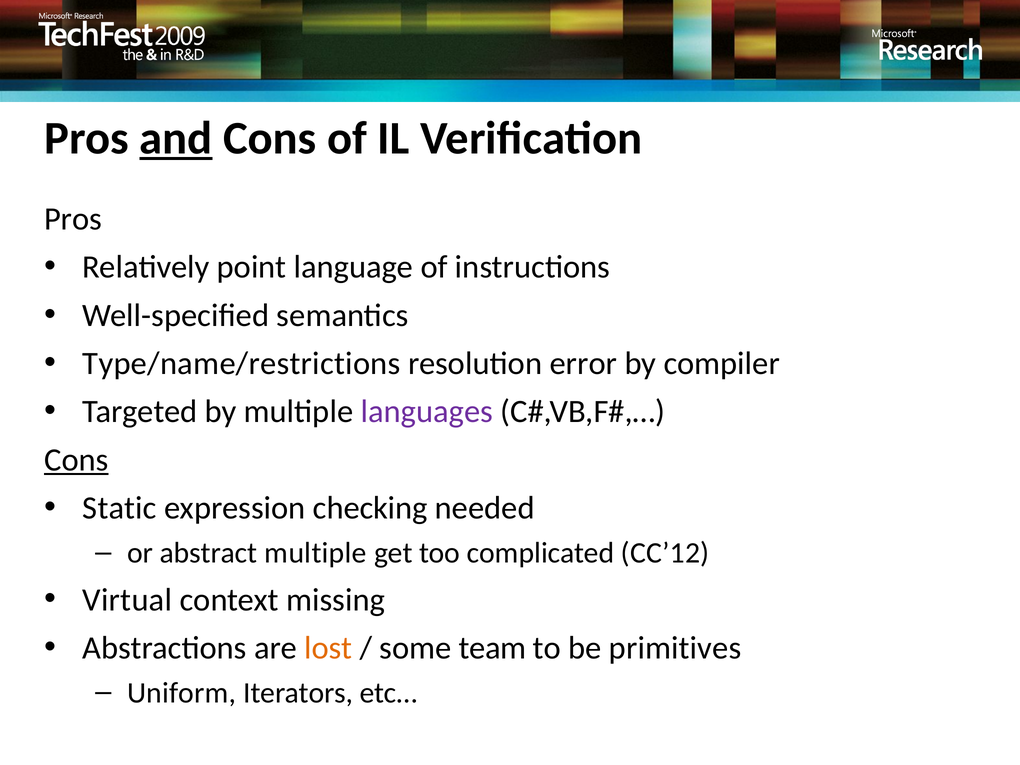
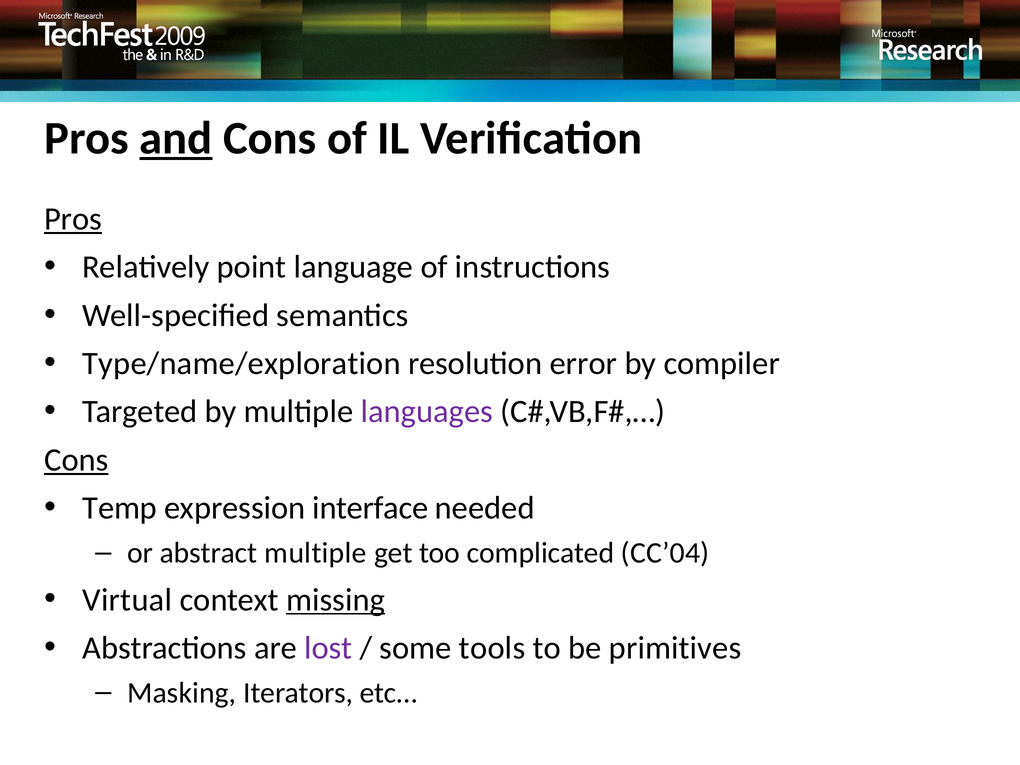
Pros at (73, 219) underline: none -> present
Type/name/restrictions: Type/name/restrictions -> Type/name/exploration
Static: Static -> Temp
checking: checking -> interface
CC’12: CC’12 -> CC’04
missing underline: none -> present
lost colour: orange -> purple
team: team -> tools
Uniform: Uniform -> Masking
